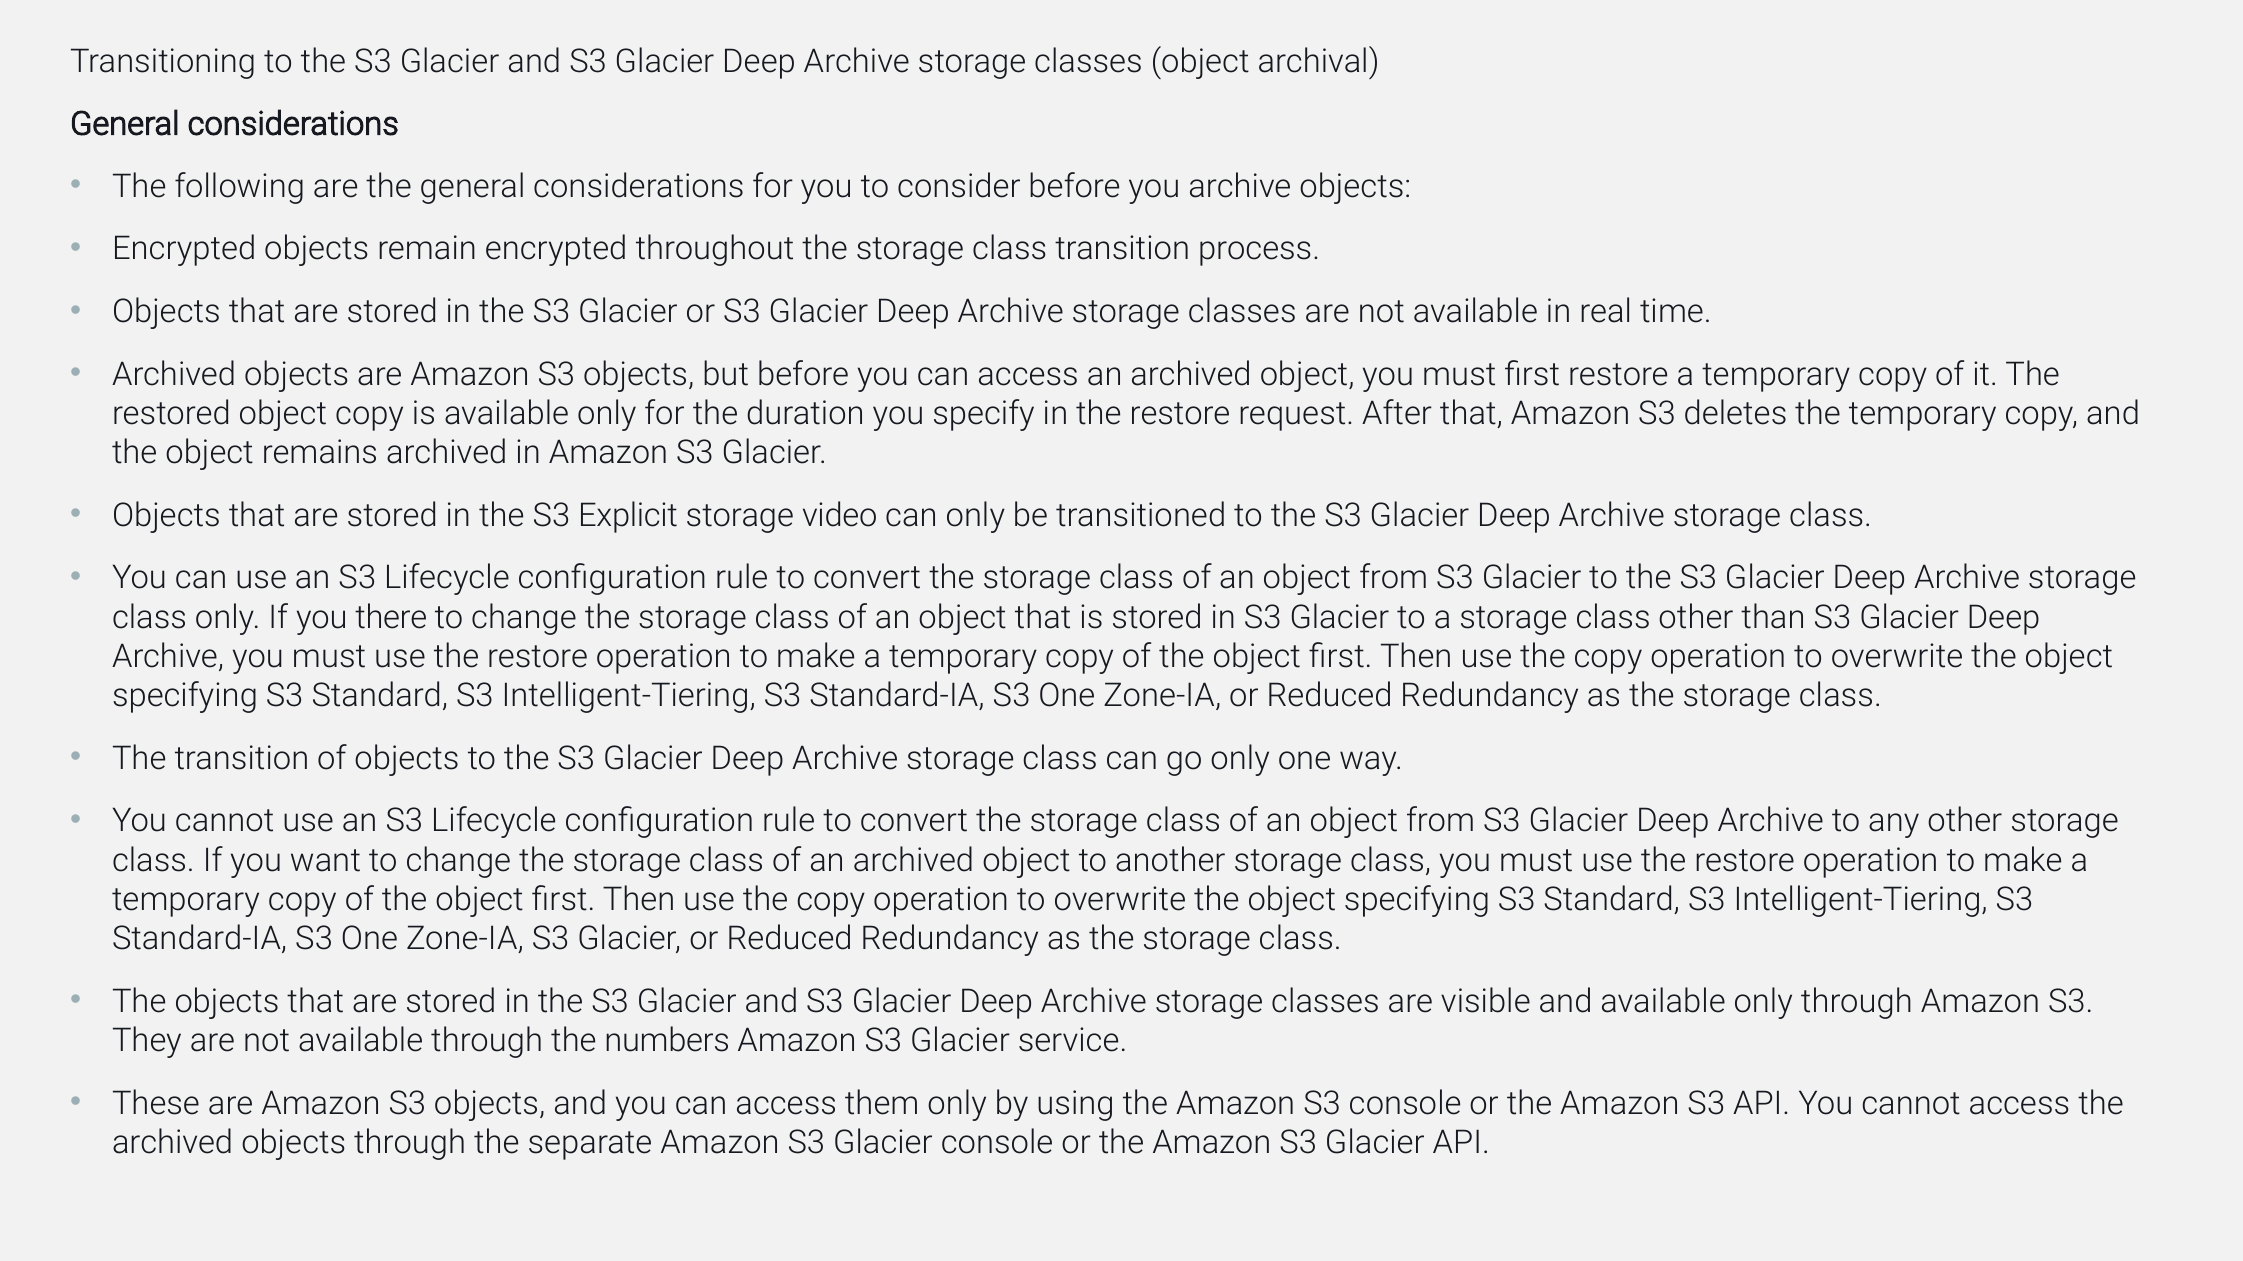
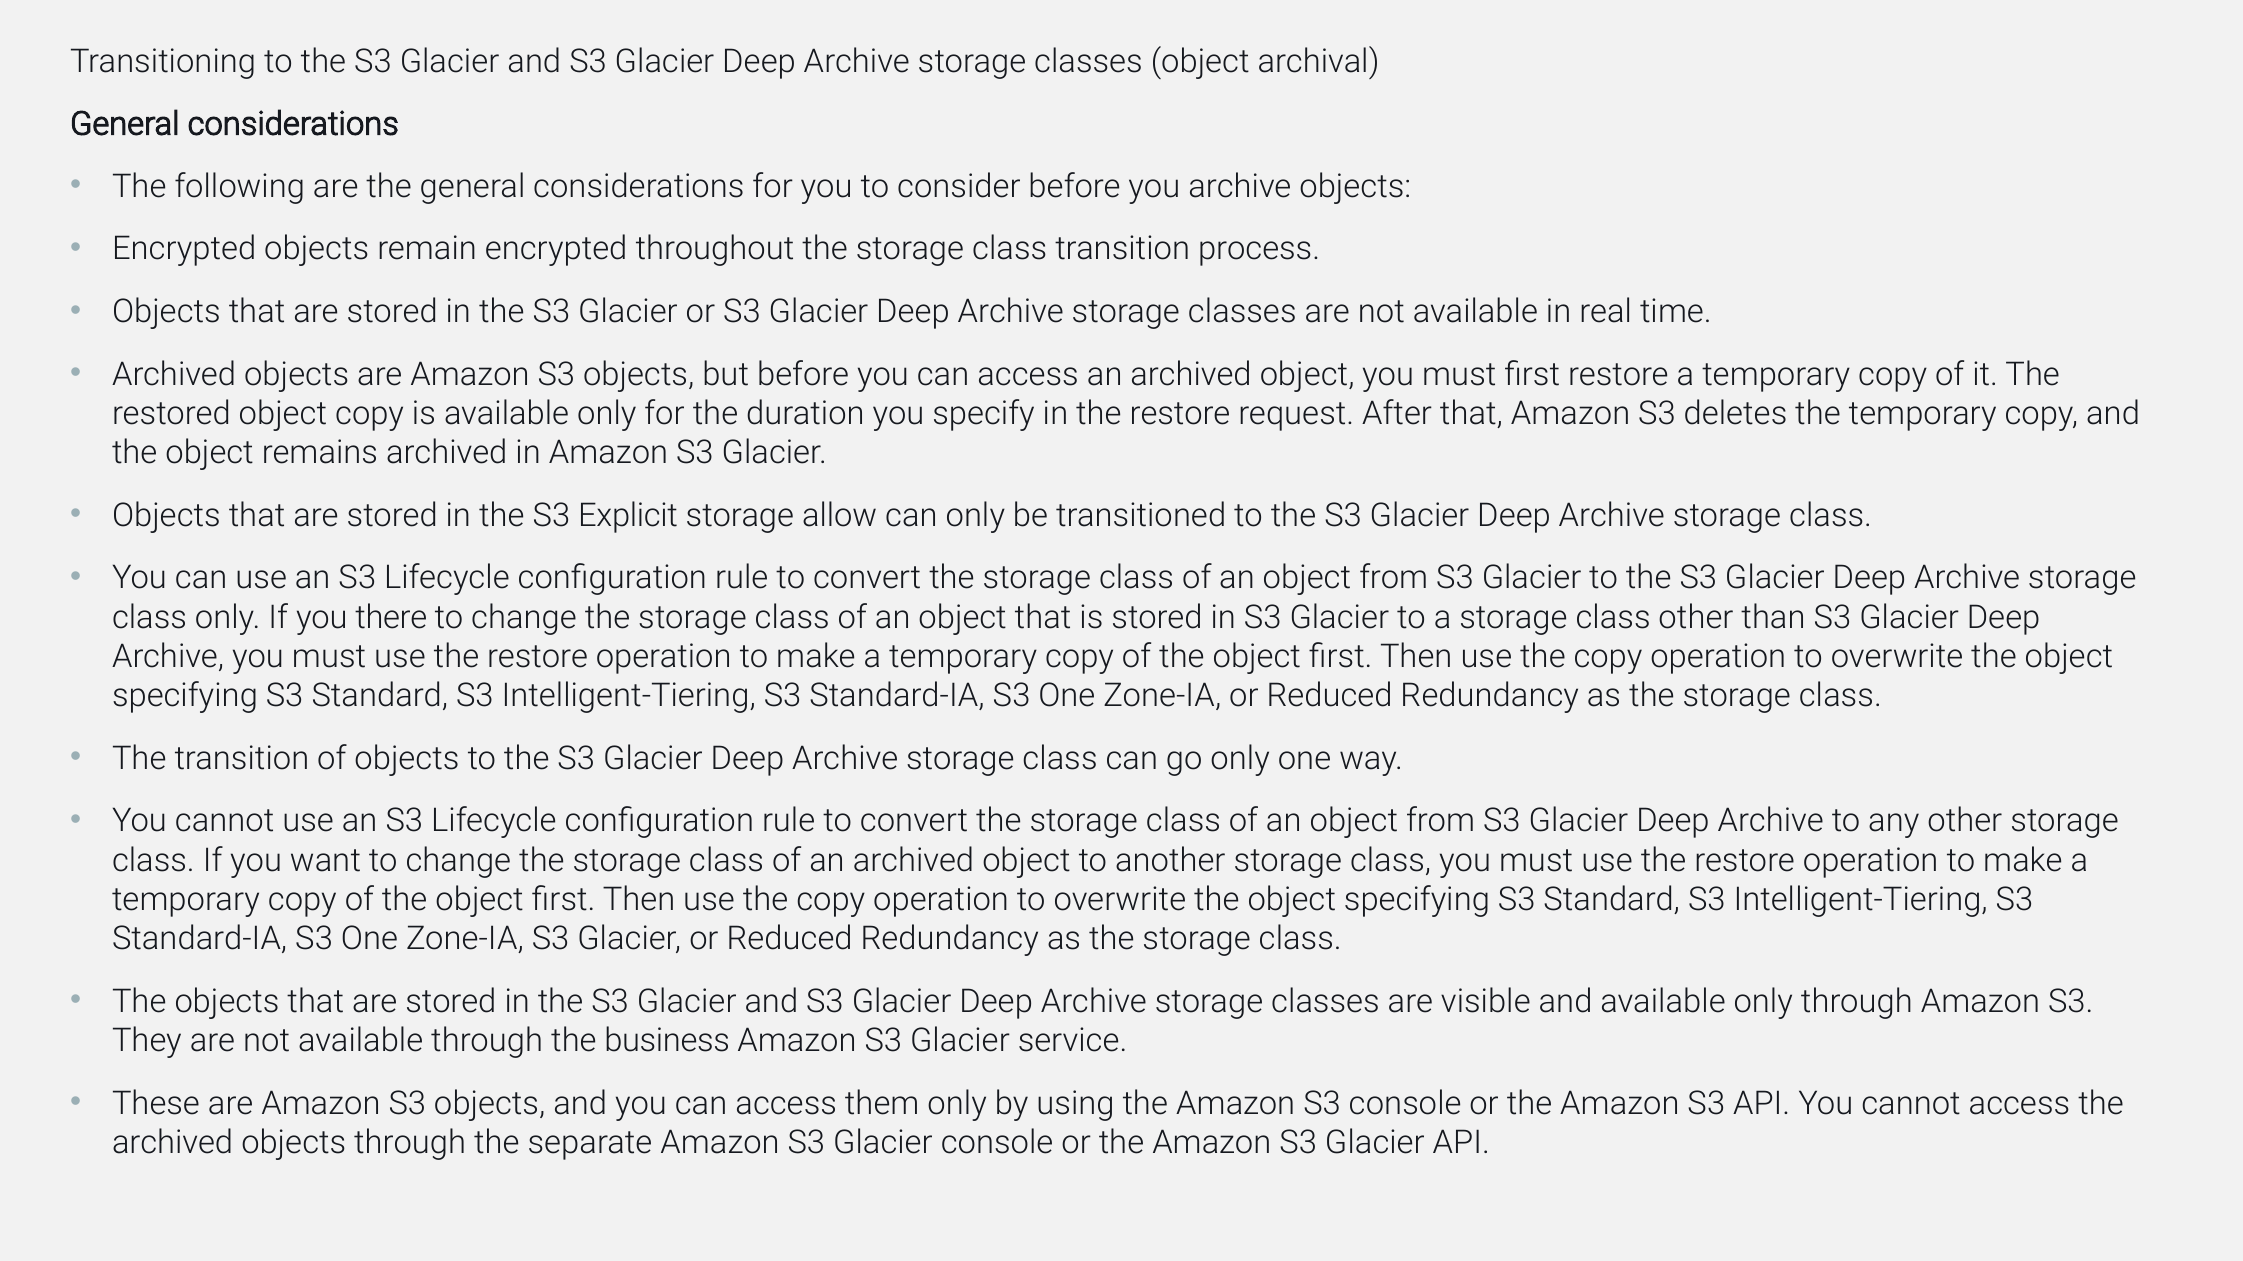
video: video -> allow
numbers: numbers -> business
